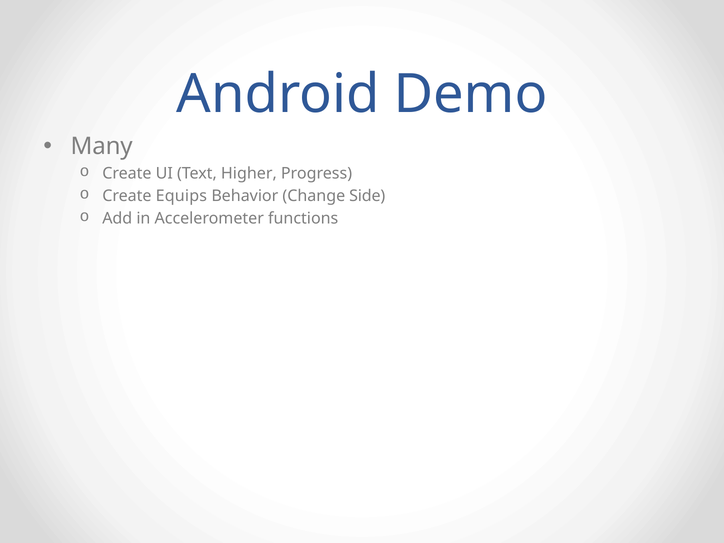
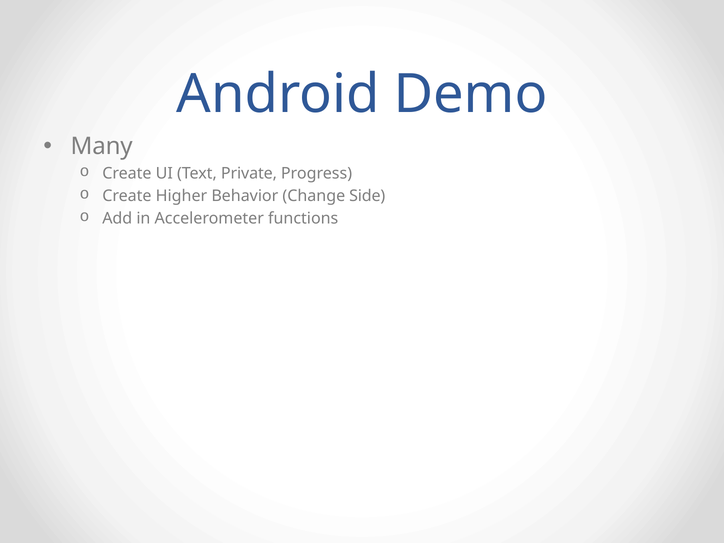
Higher: Higher -> Private
Equips: Equips -> Higher
